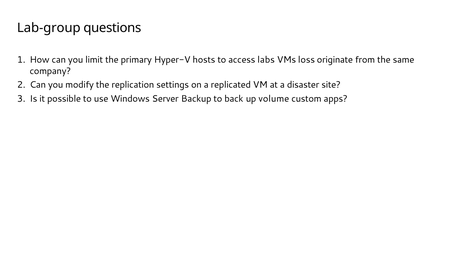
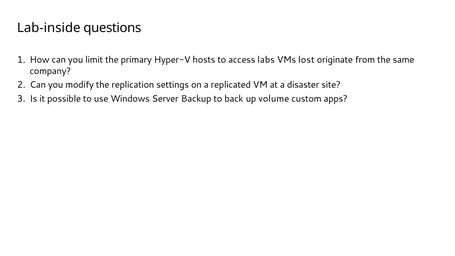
Lab-group: Lab-group -> Lab-inside
loss: loss -> lost
